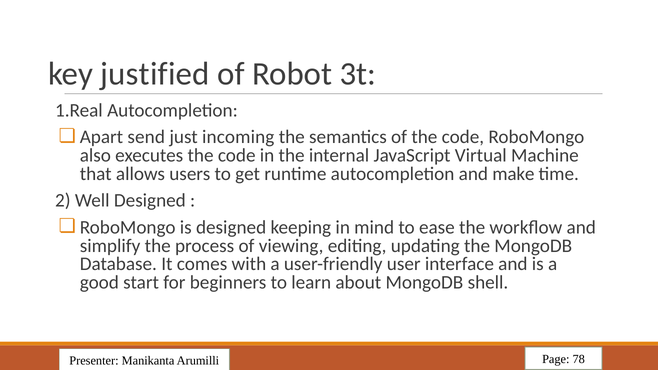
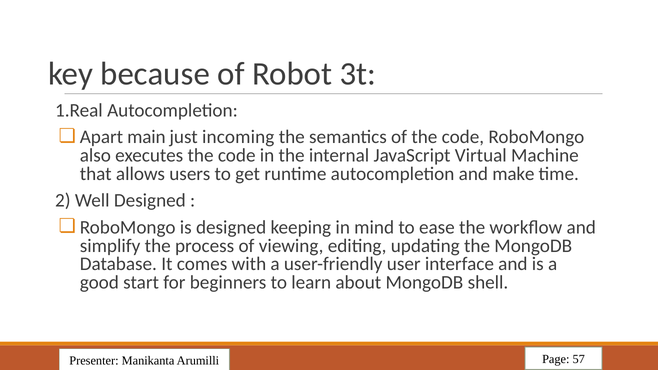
justified: justified -> because
send: send -> main
78: 78 -> 57
